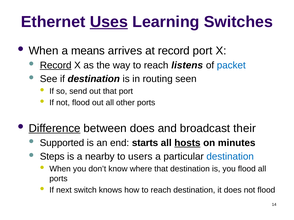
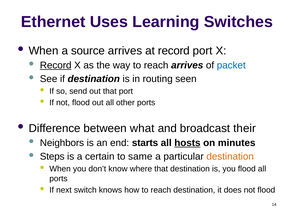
Uses underline: present -> none
means: means -> source
reach listens: listens -> arrives
Difference underline: present -> none
between does: does -> what
Supported: Supported -> Neighbors
nearby: nearby -> certain
users: users -> same
destination at (230, 157) colour: blue -> orange
